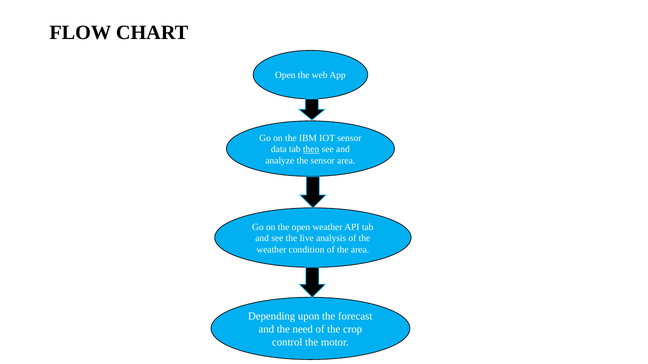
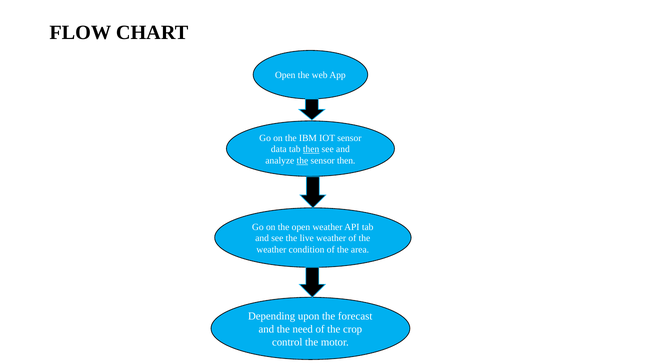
the at (302, 161) underline: none -> present
sensor area: area -> then
live analysis: analysis -> weather
